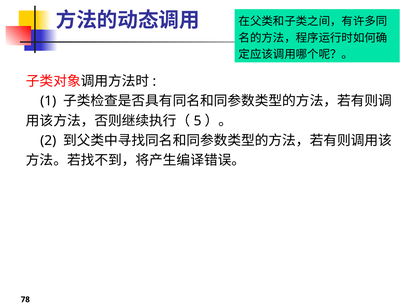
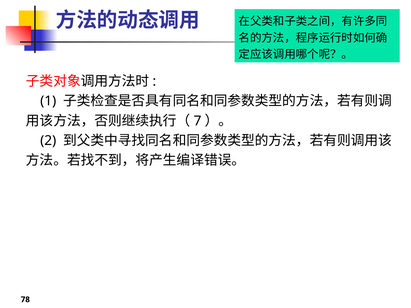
5: 5 -> 7
